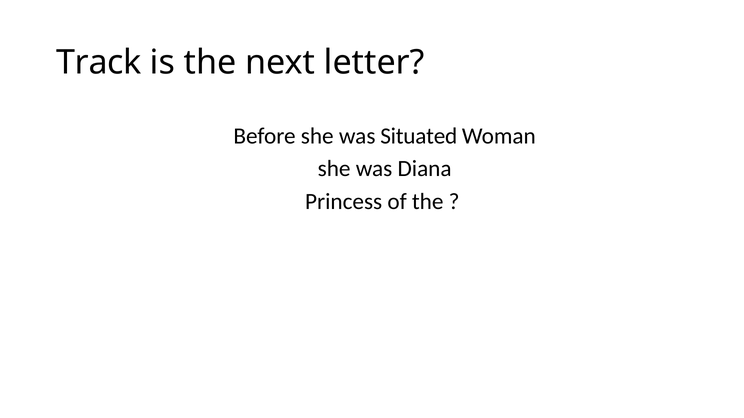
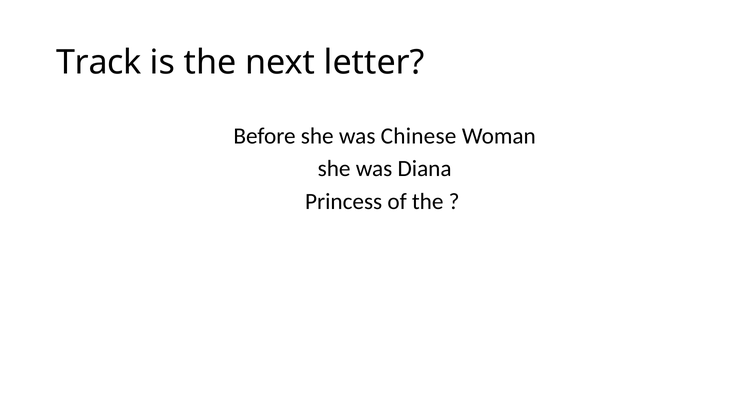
Situated: Situated -> Chinese
